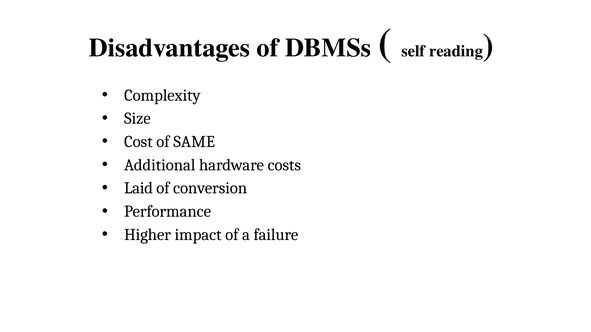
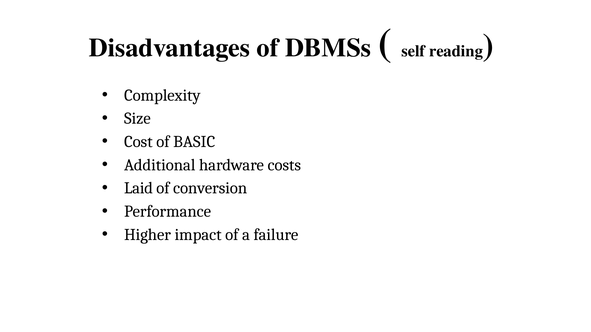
SAME: SAME -> BASIC
